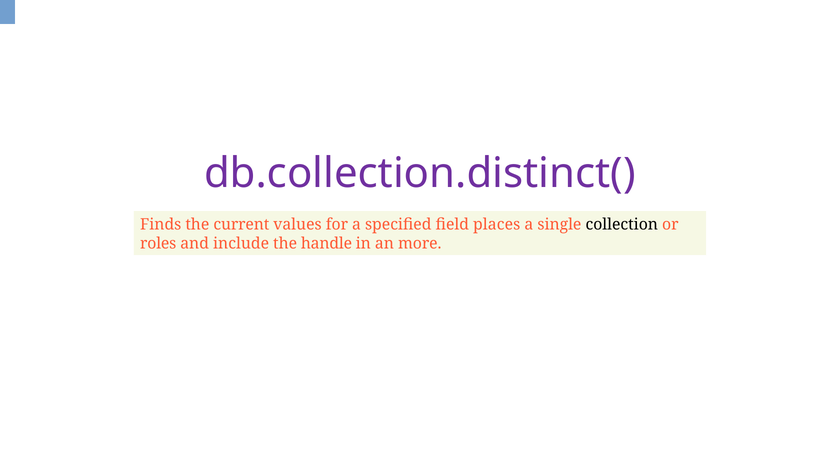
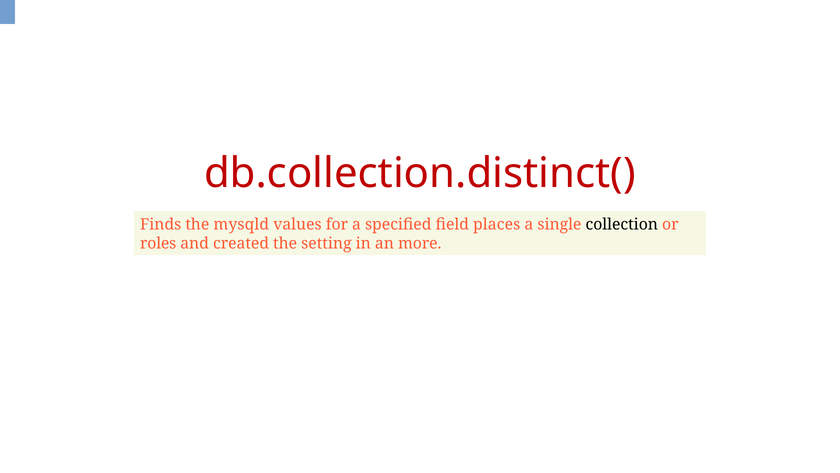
db.collection.distinct( colour: purple -> red
current: current -> mysqld
include: include -> created
handle: handle -> setting
